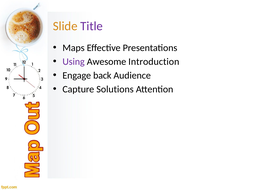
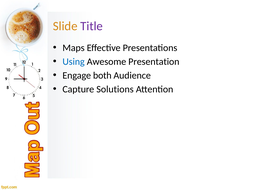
Using colour: purple -> blue
Introduction: Introduction -> Presentation
back: back -> both
